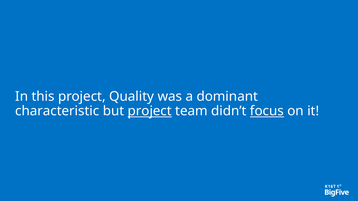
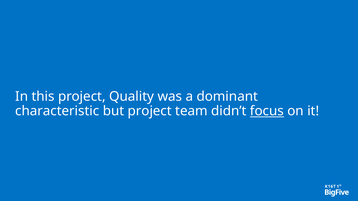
project at (150, 111) underline: present -> none
